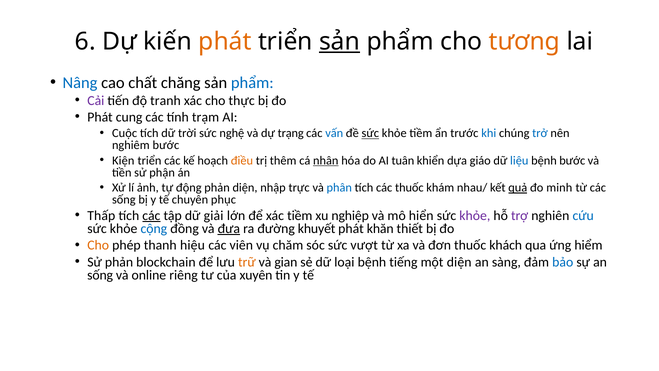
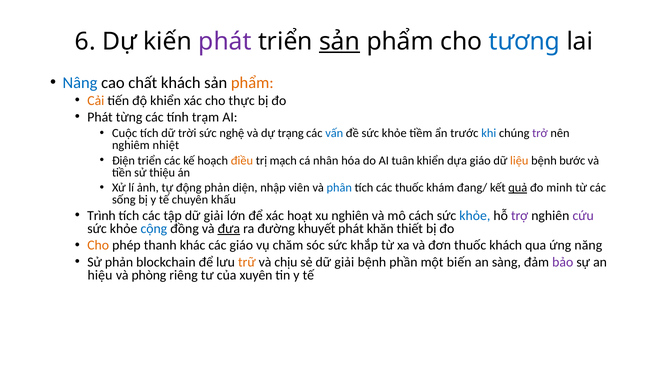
phát at (225, 41) colour: orange -> purple
tương colour: orange -> blue
chất chăng: chăng -> khách
phẩm at (252, 83) colour: blue -> orange
Cải colour: purple -> orange
độ tranh: tranh -> khiển
cung: cung -> từng
sức at (370, 133) underline: present -> none
trở colour: blue -> purple
nghiêm bước: bước -> nhiệt
Kiện: Kiện -> Điện
thêm: thêm -> mạch
nhân underline: present -> none
liệu colour: blue -> orange
phận: phận -> thiệu
trực: trực -> viên
nhau/: nhau/ -> đang/
phục: phục -> khấu
Thấp: Thấp -> Trình
các at (151, 215) underline: present -> none
xác tiềm: tiềm -> hoạt
xu nghiệp: nghiệp -> nghiên
hiển: hiển -> cách
khỏe at (475, 215) colour: purple -> blue
cứu colour: blue -> purple
hiệu: hiệu -> khác
các viên: viên -> giáo
vượt: vượt -> khắp
hiểm: hiểm -> năng
gian: gian -> chịu
sẻ dữ loại: loại -> giải
tiếng: tiếng -> phần
một diện: diện -> biến
bảo colour: blue -> purple
sống at (100, 275): sống -> hiệu
online: online -> phòng
